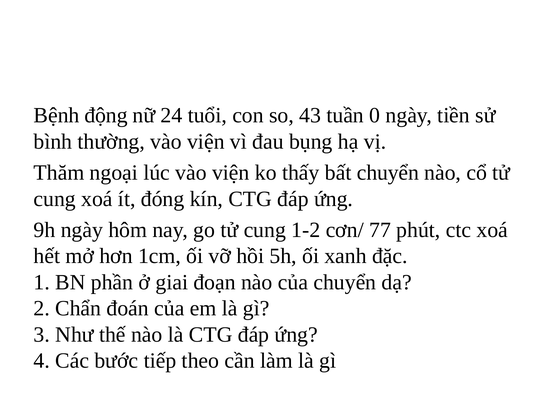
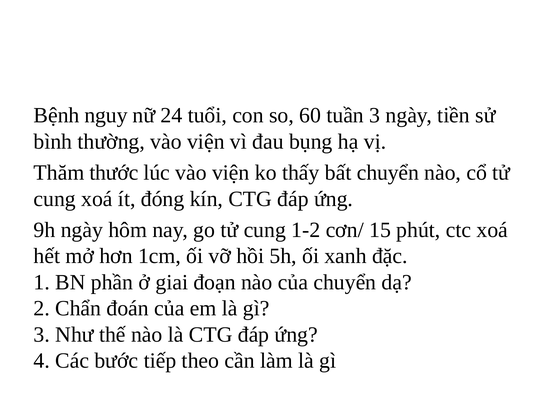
động: động -> nguy
43: 43 -> 60
tuần 0: 0 -> 3
ngoại: ngoại -> thước
77: 77 -> 15
